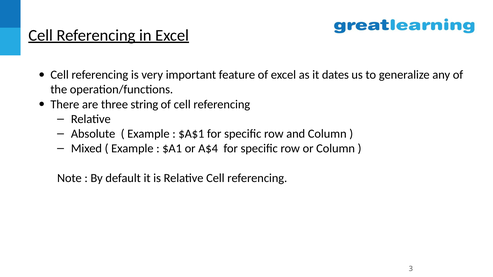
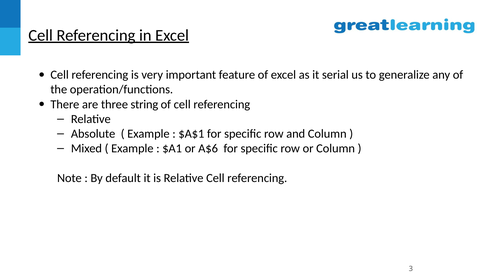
dates: dates -> serial
A$4: A$4 -> A$6
